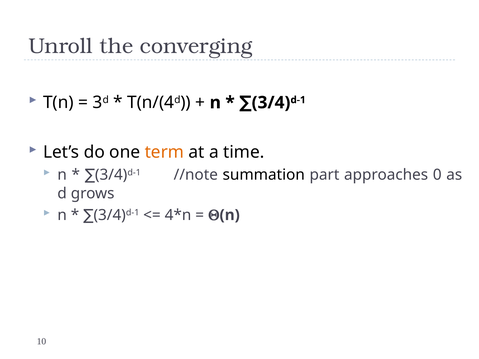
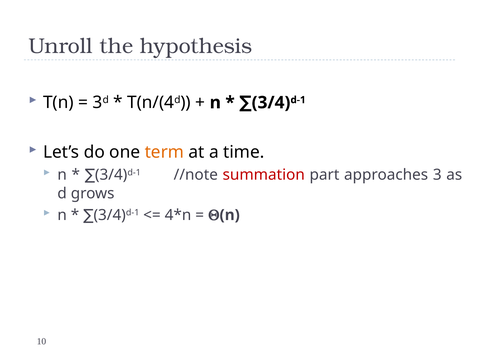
converging: converging -> hypothesis
summation colour: black -> red
0: 0 -> 3
